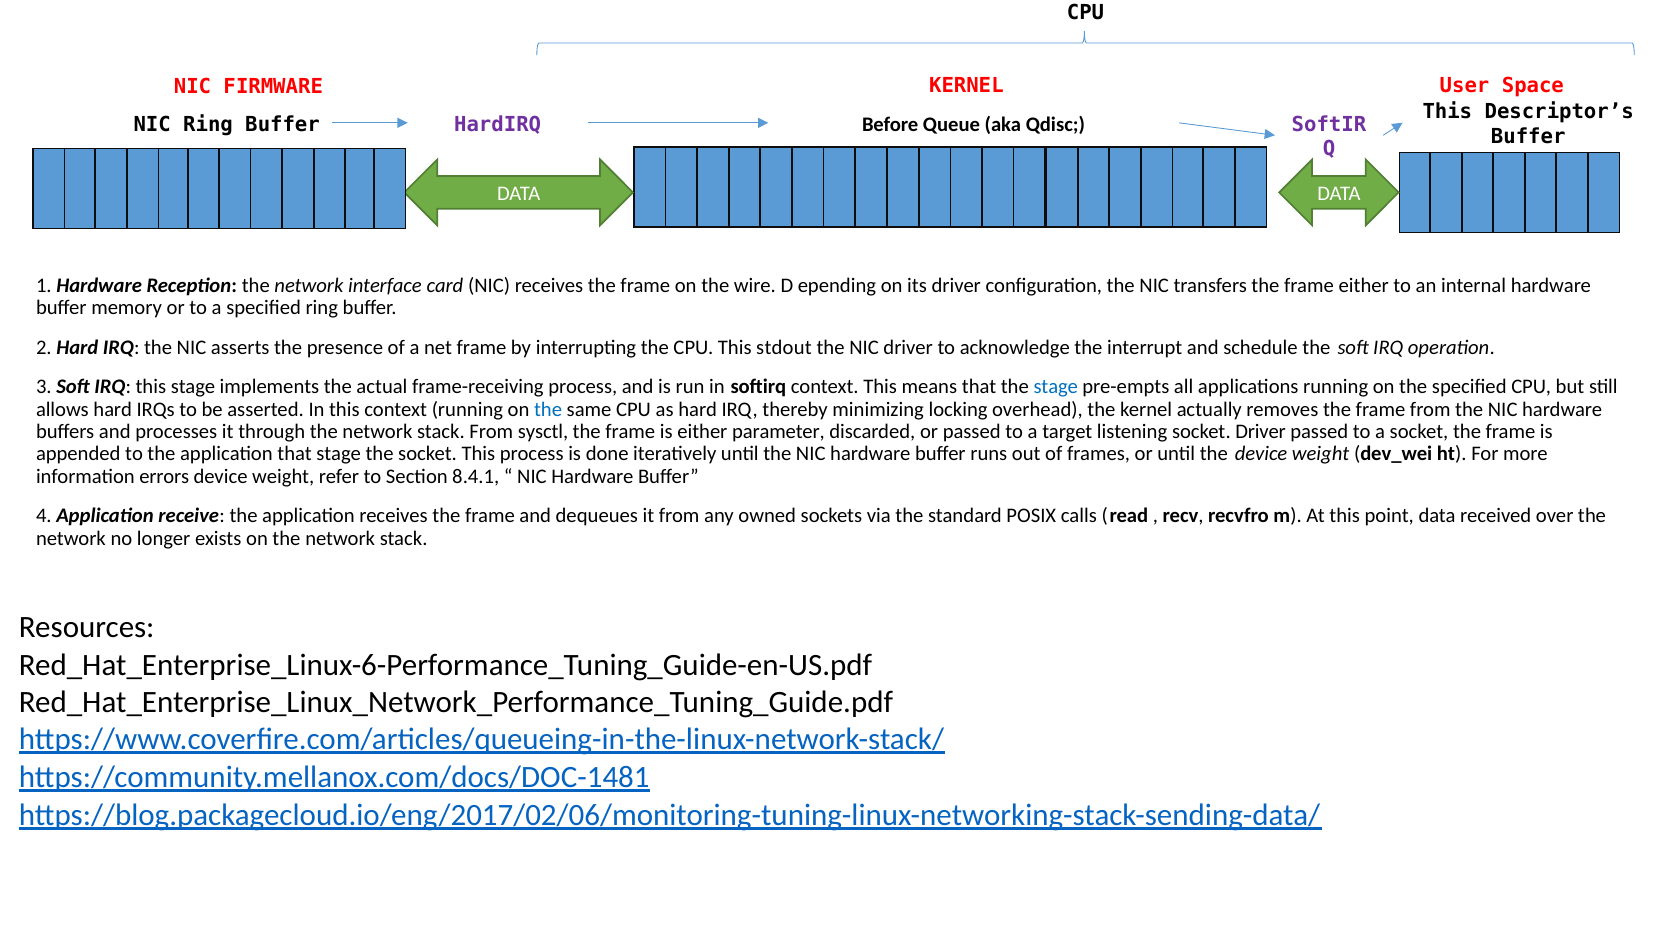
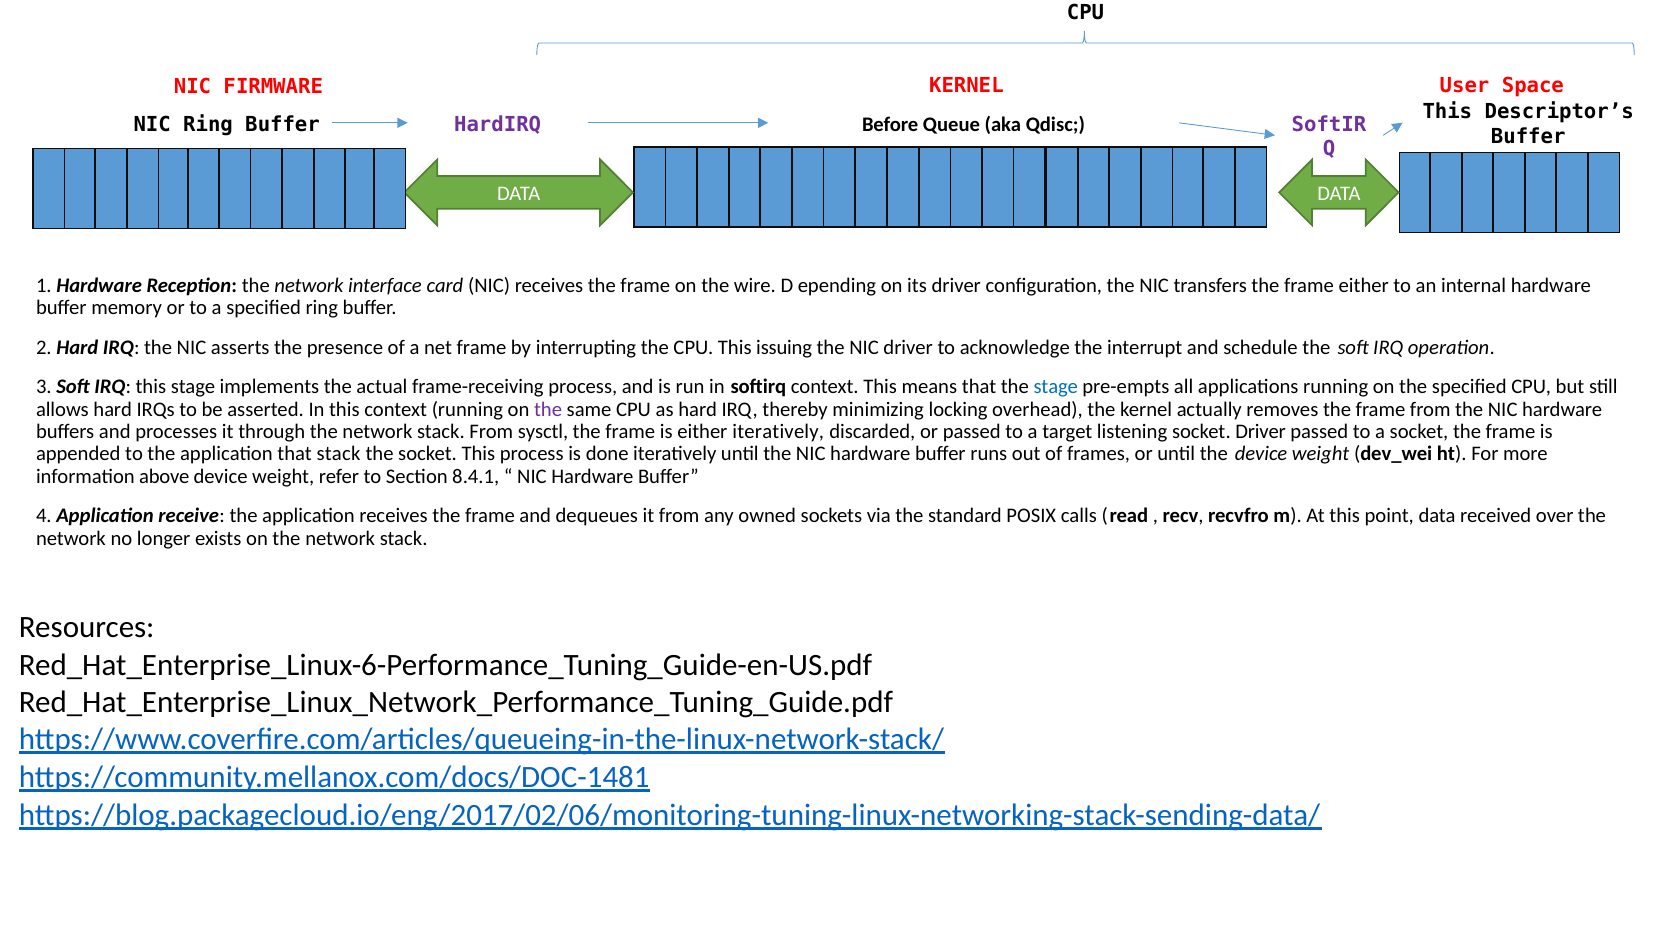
stdout: stdout -> issuing
the at (548, 409) colour: blue -> purple
either parameter: parameter -> iteratively
that stage: stage -> stack
errors: errors -> above
